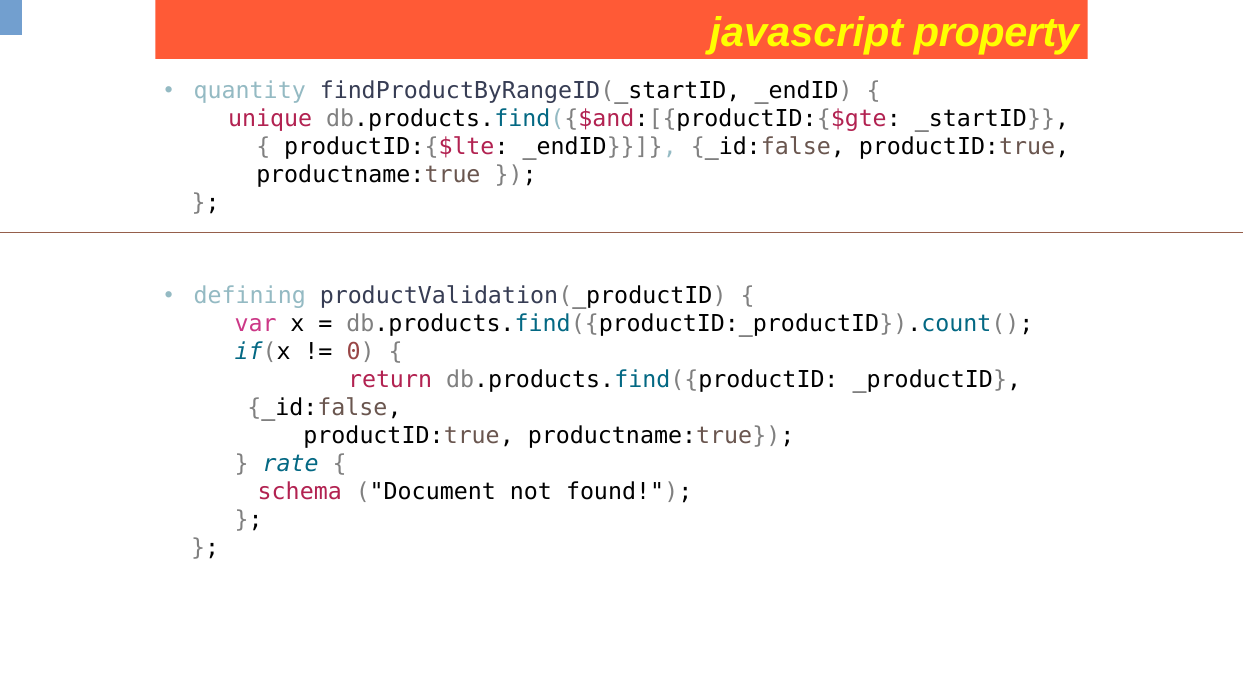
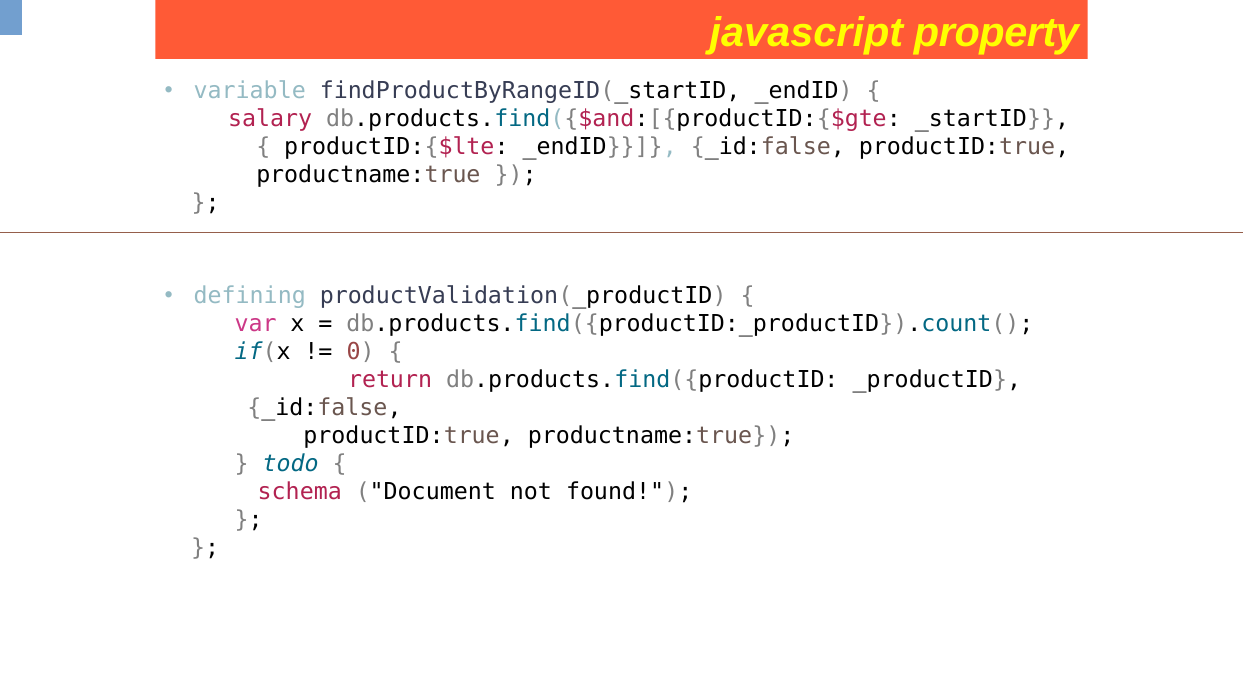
quantity: quantity -> variable
unique: unique -> salary
rate: rate -> todo
